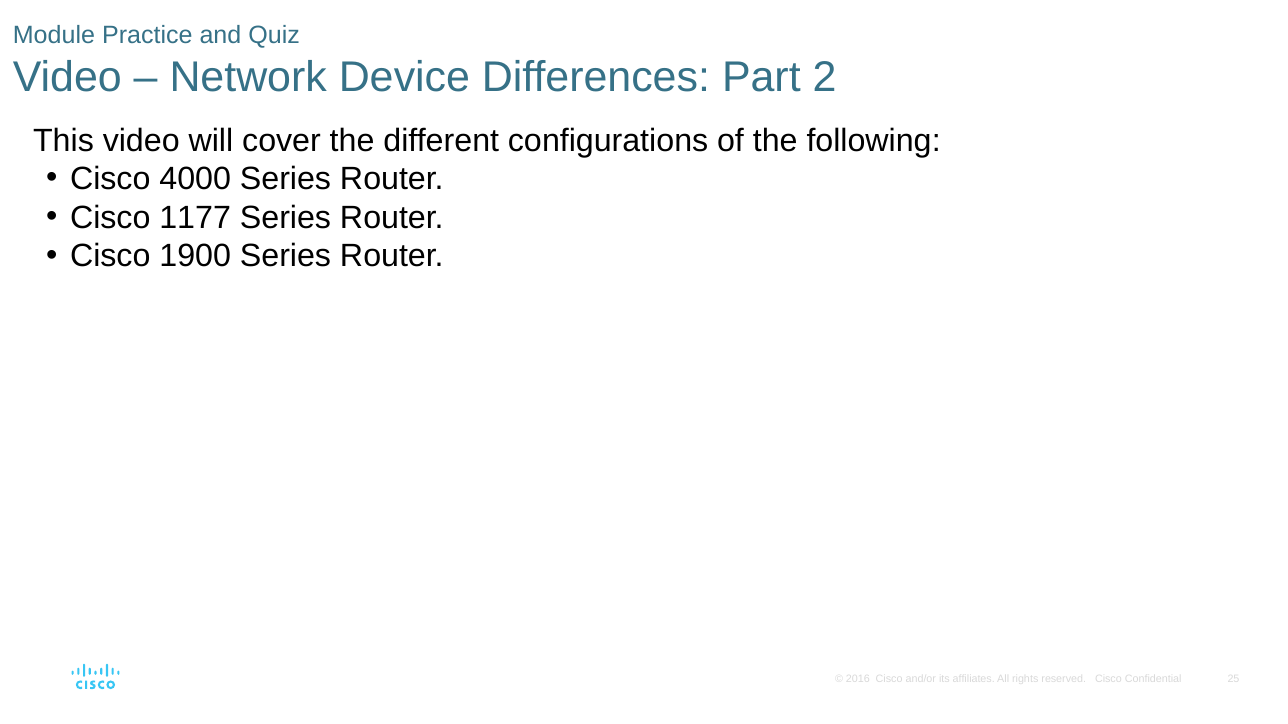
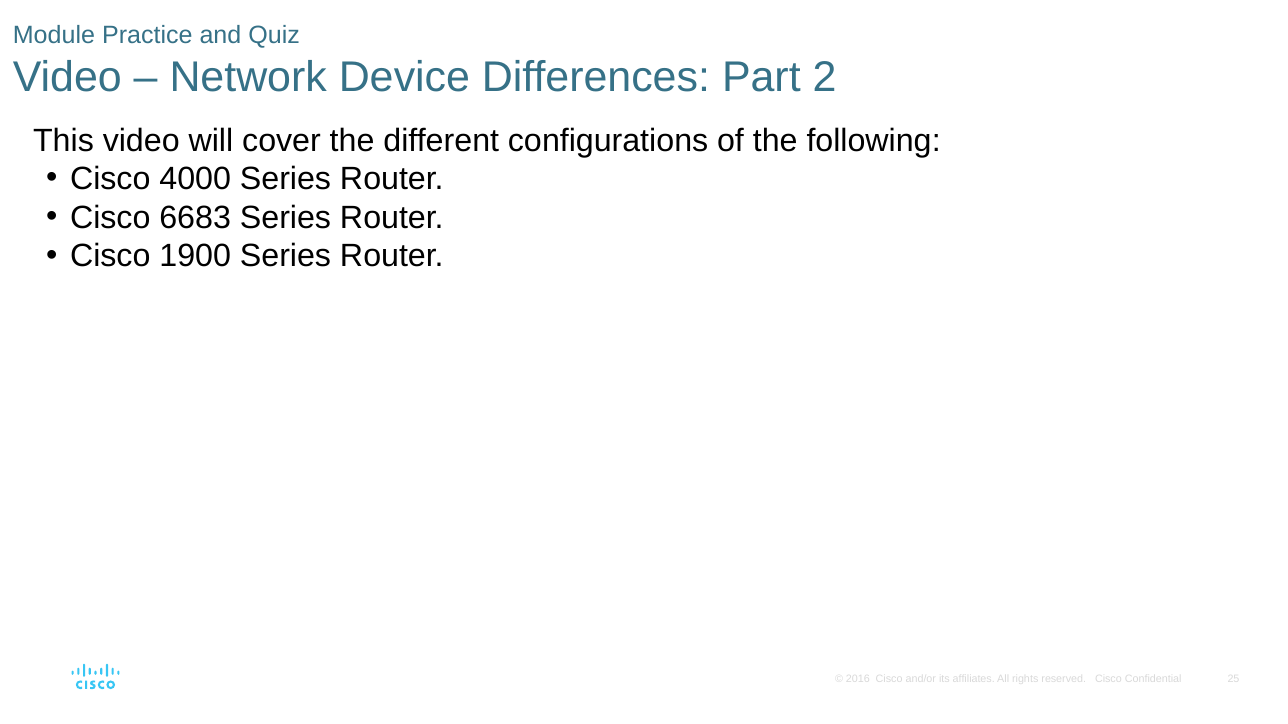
1177: 1177 -> 6683
